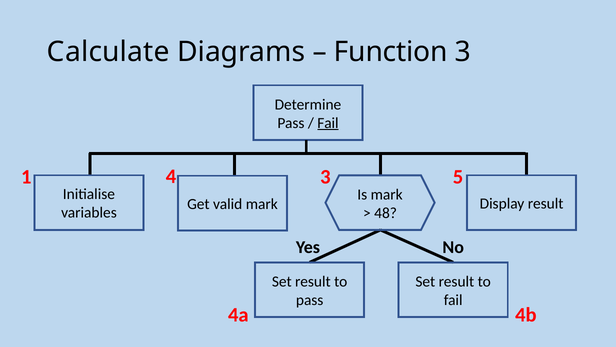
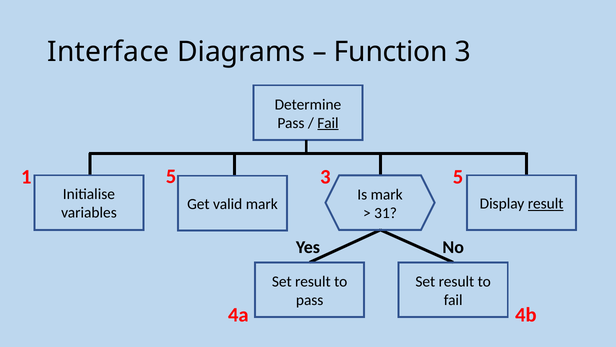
Calculate: Calculate -> Interface
1 4: 4 -> 5
result at (546, 203) underline: none -> present
48: 48 -> 31
